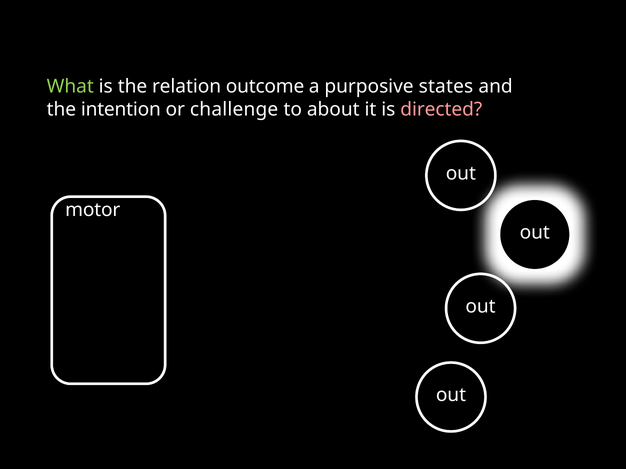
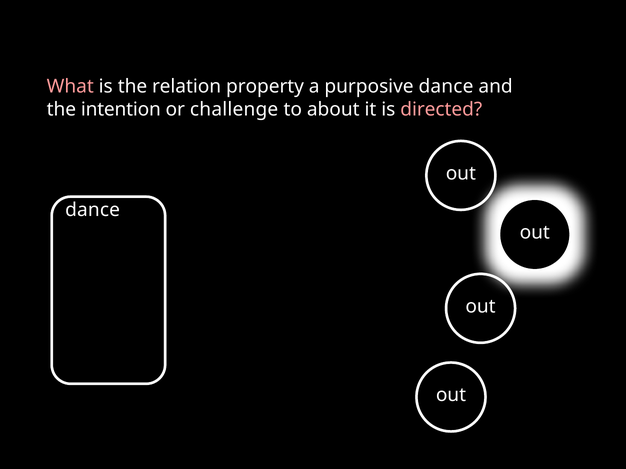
What colour: light green -> pink
outcome: outcome -> property
purposive states: states -> dance
motor at (93, 210): motor -> dance
